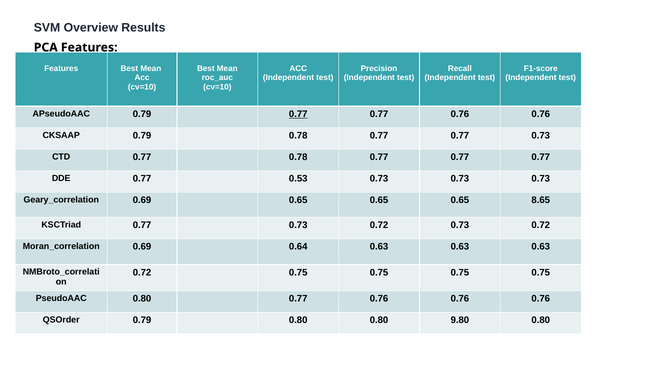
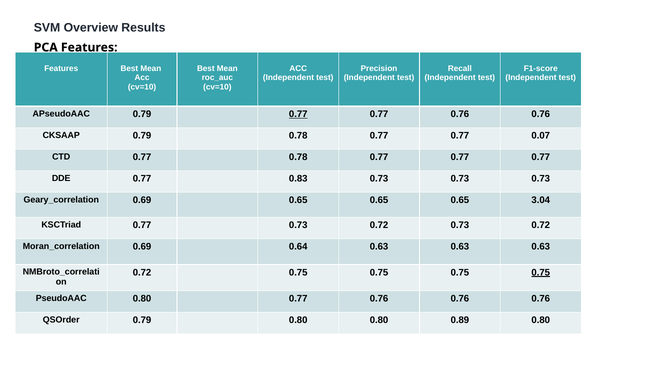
0.77 0.77 0.73: 0.73 -> 0.07
0.53: 0.53 -> 0.83
8.65: 8.65 -> 3.04
0.75 at (541, 272) underline: none -> present
9.80: 9.80 -> 0.89
